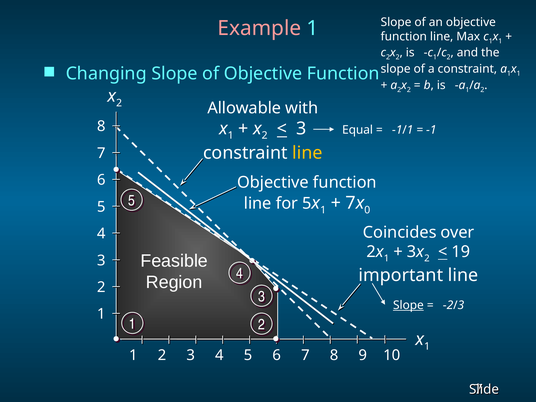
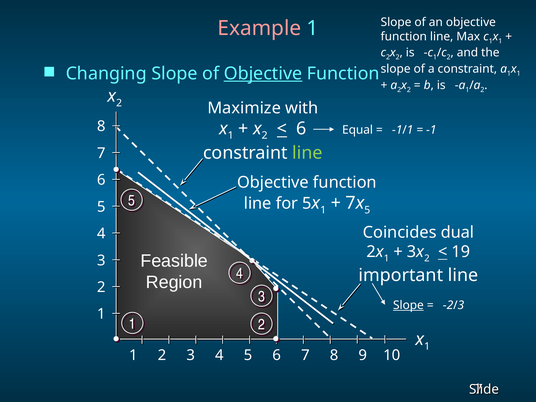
Objective at (263, 73) underline: none -> present
Allowable: Allowable -> Maximize
3 at (301, 129): 3 -> 6
line at (307, 153) colour: yellow -> light green
0 at (367, 210): 0 -> 5
over: over -> dual
